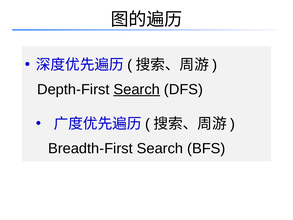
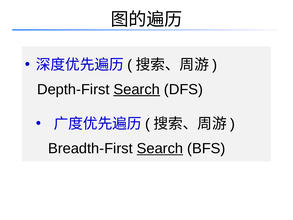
Search at (160, 148) underline: none -> present
